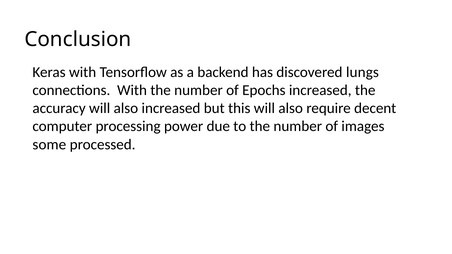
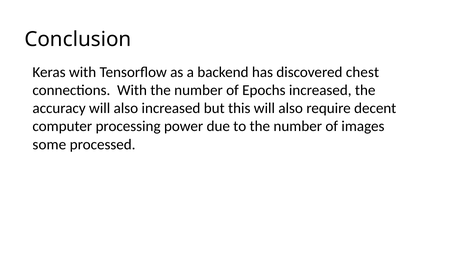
lungs: lungs -> chest
